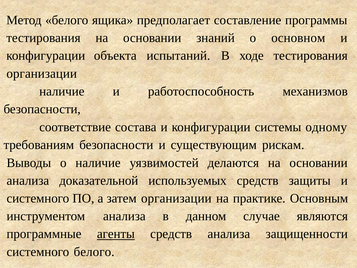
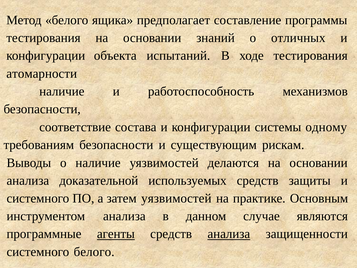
основном: основном -> отличных
организации at (42, 73): организации -> атомарности
затем организации: организации -> уязвимостей
анализа at (229, 234) underline: none -> present
